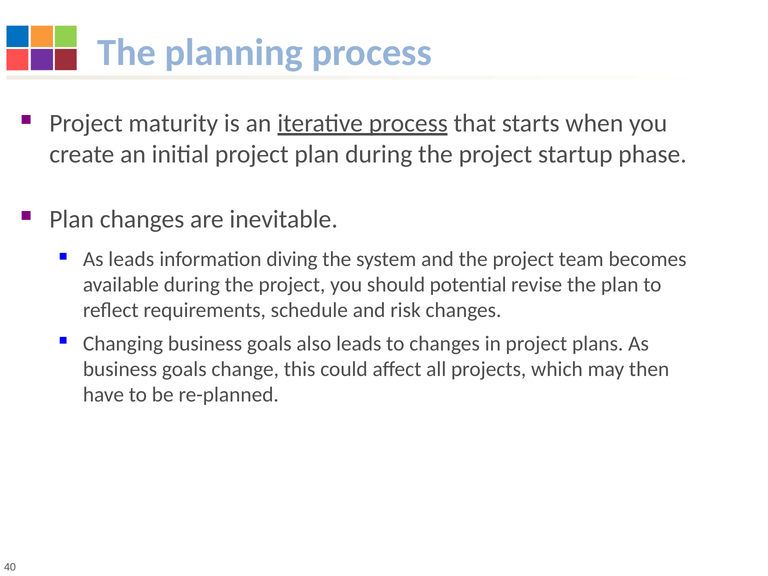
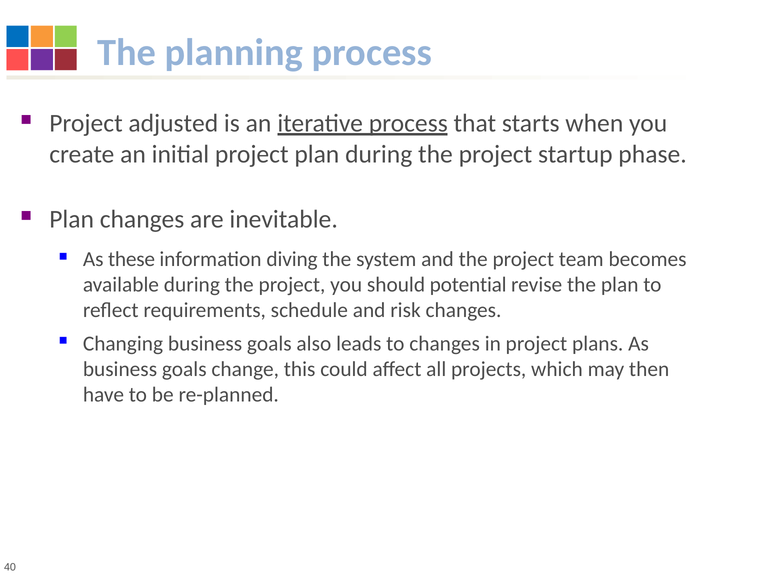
maturity: maturity -> adjusted
As leads: leads -> these
